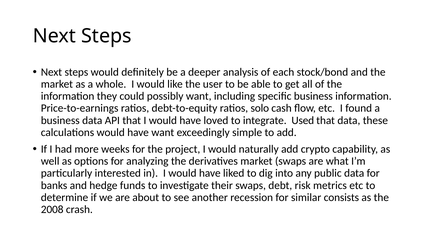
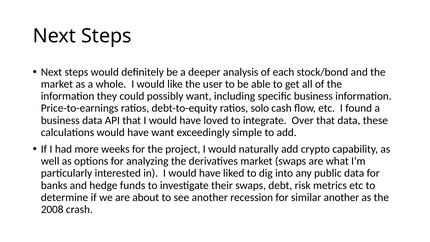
Used: Used -> Over
similar consists: consists -> another
